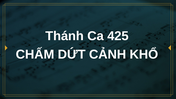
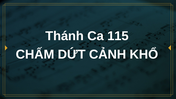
425: 425 -> 115
